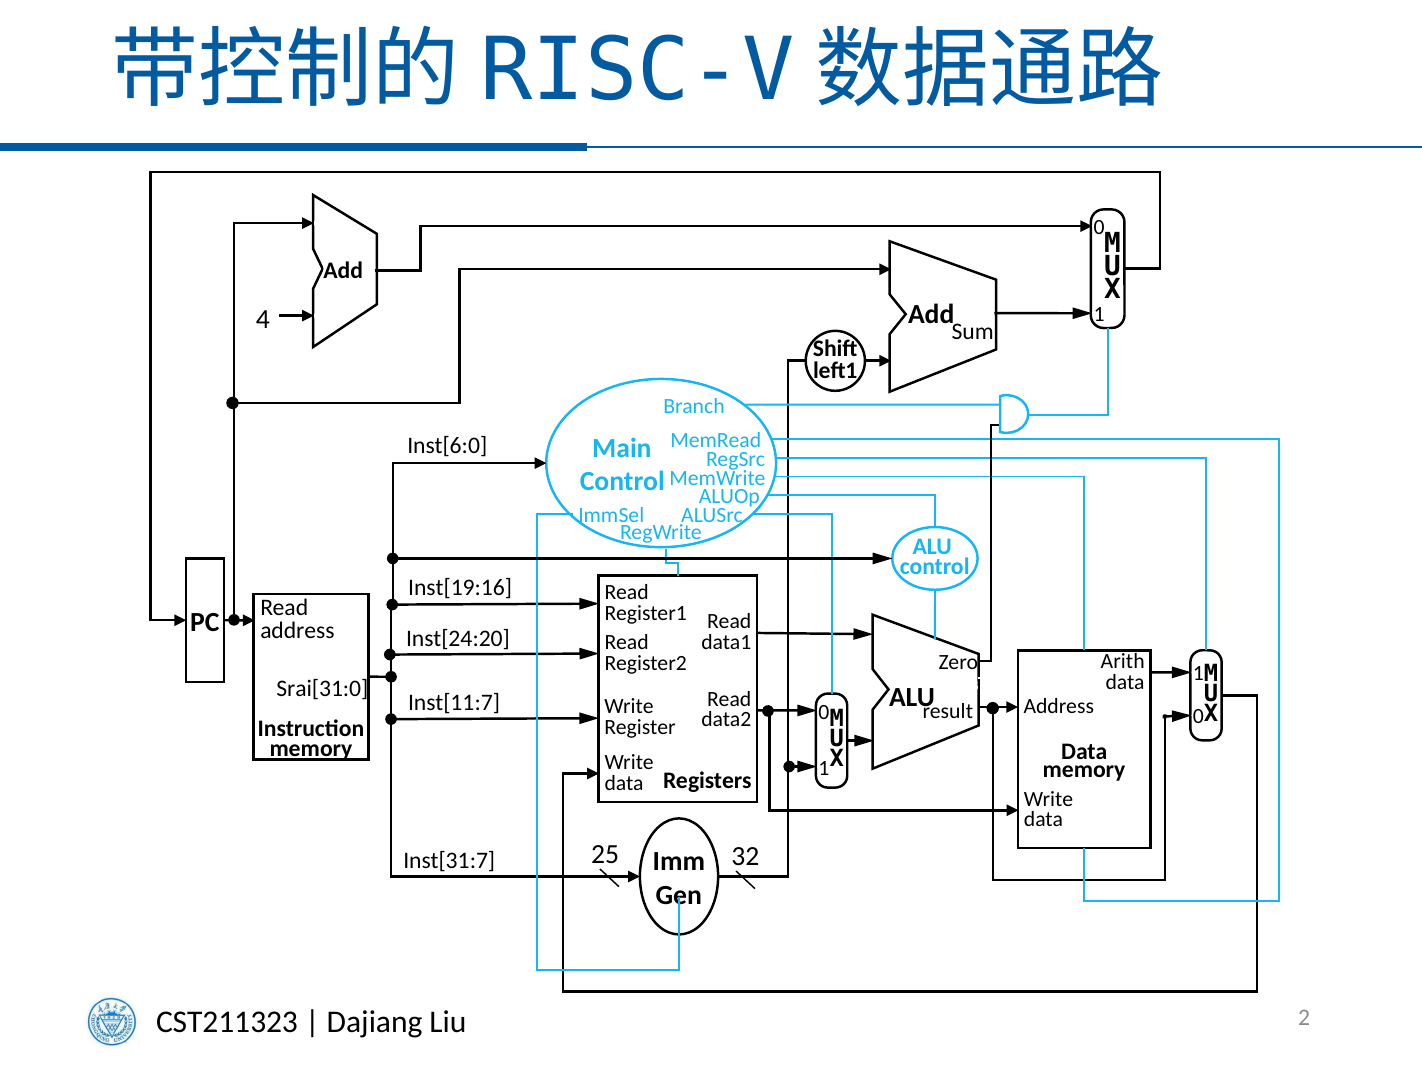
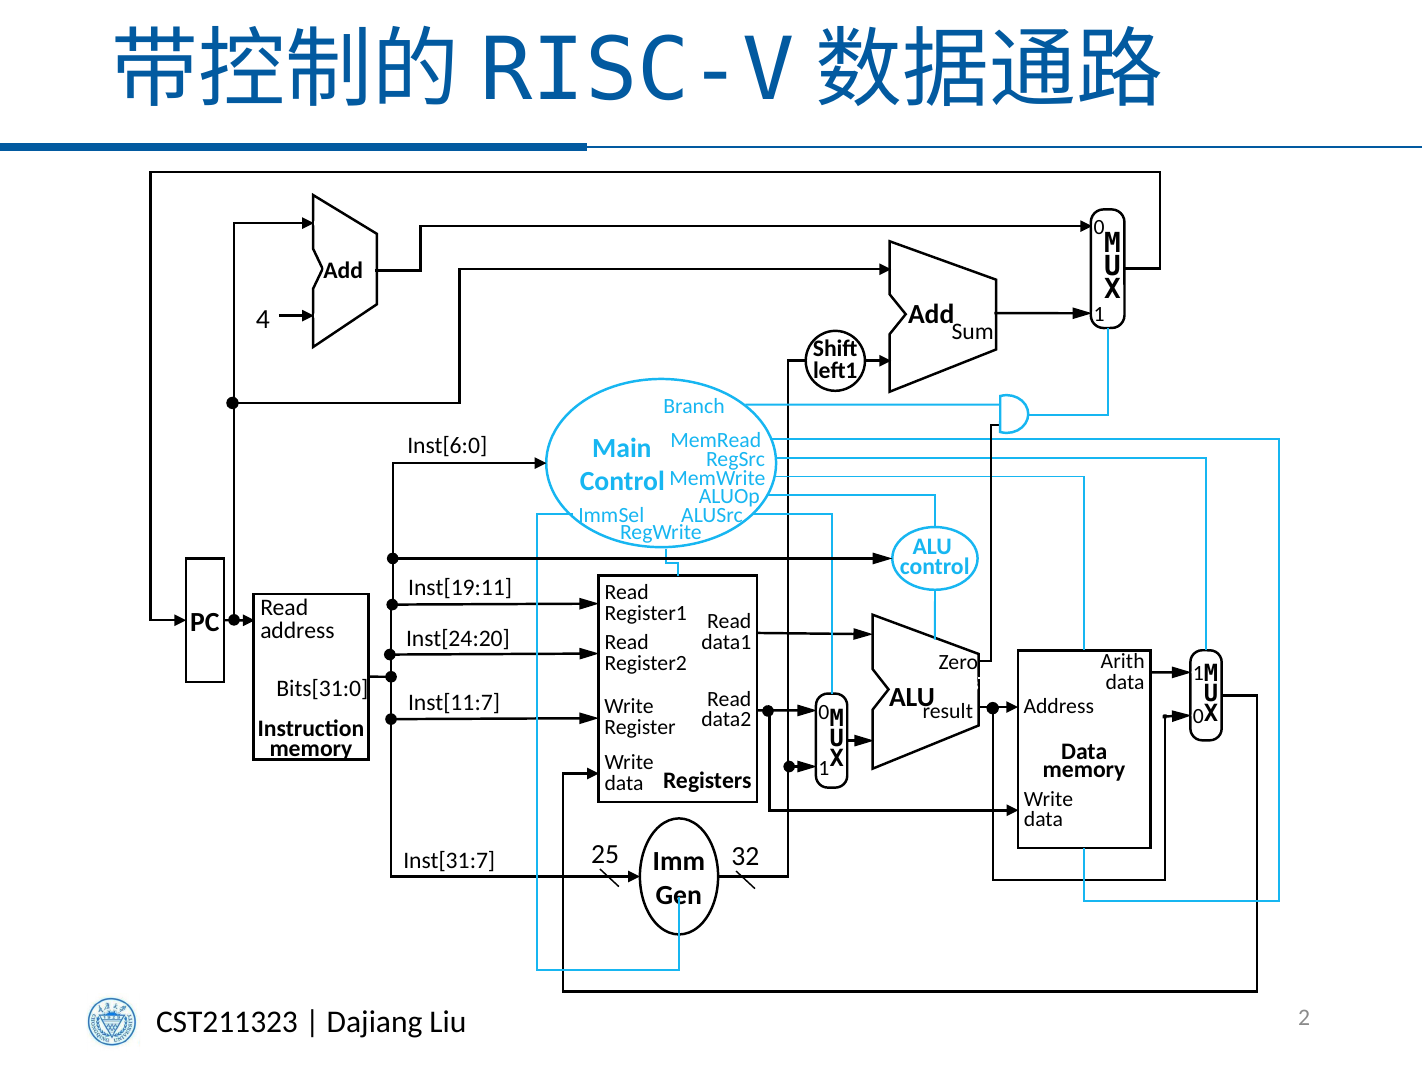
Inst[19:16: Inst[19:16 -> Inst[19:11
Srai[31:0: Srai[31:0 -> Bits[31:0
